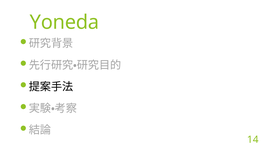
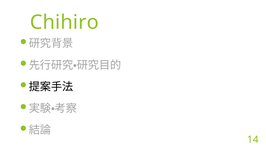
Yoneda: Yoneda -> Chihiro
